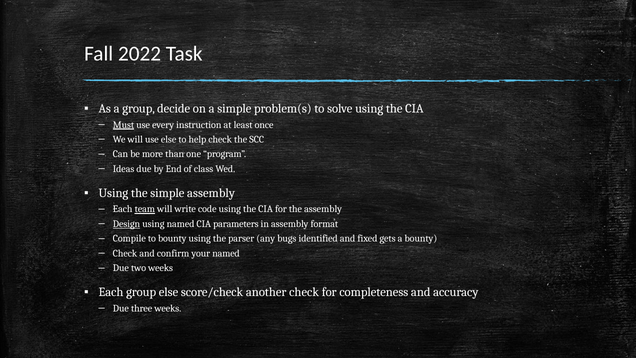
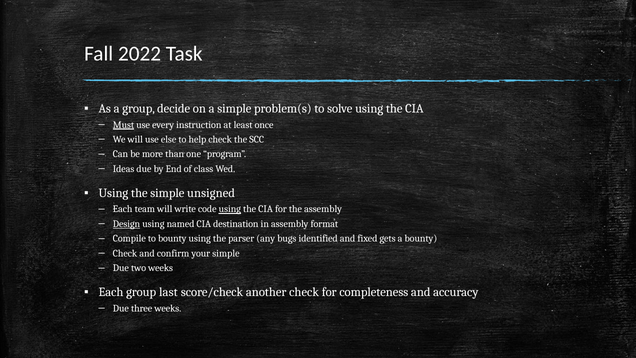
simple assembly: assembly -> unsigned
team underline: present -> none
using at (230, 209) underline: none -> present
parameters: parameters -> destination
your named: named -> simple
group else: else -> last
